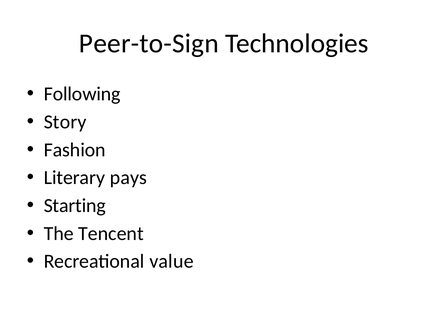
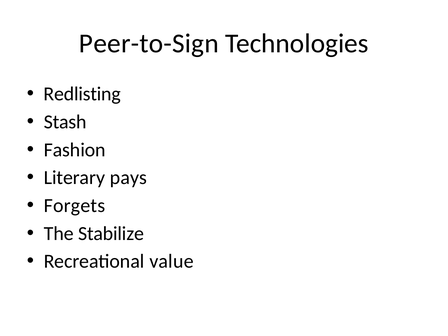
Following: Following -> Redlisting
Story: Story -> Stash
Starting: Starting -> Forgets
Tencent: Tencent -> Stabilize
